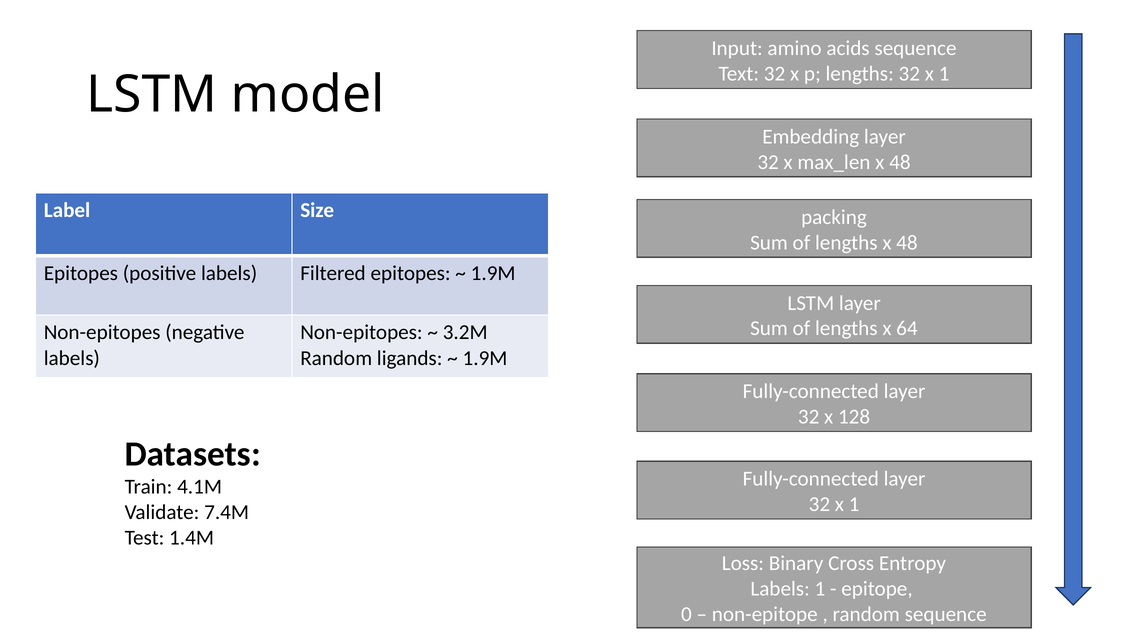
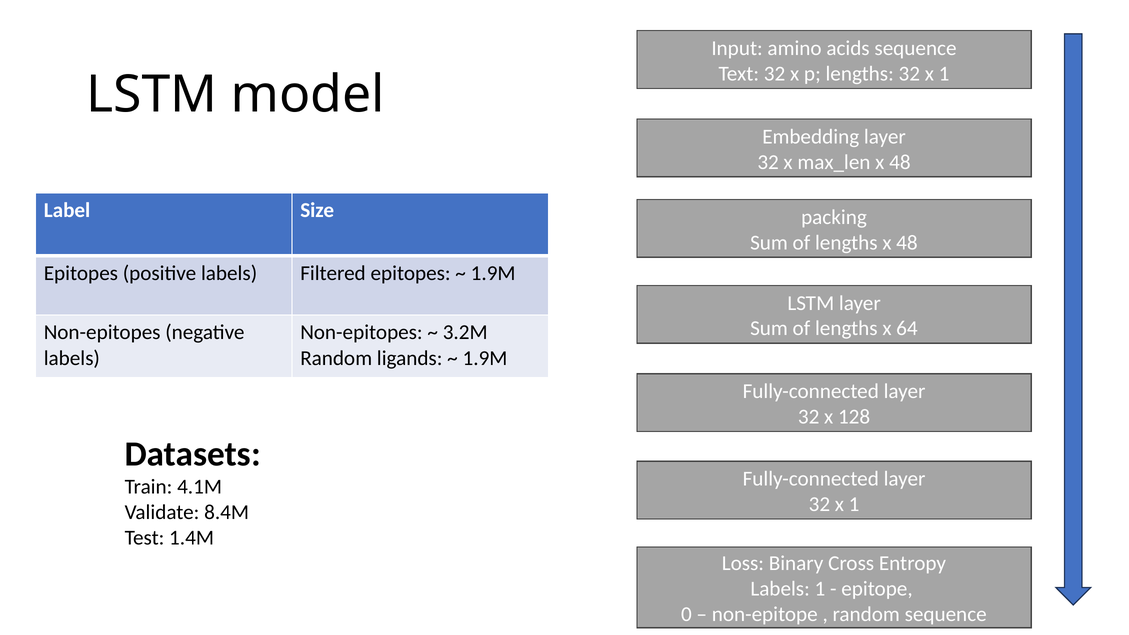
7.4M: 7.4M -> 8.4M
